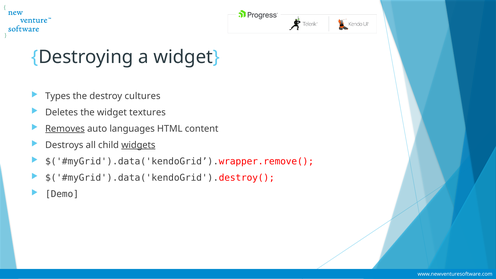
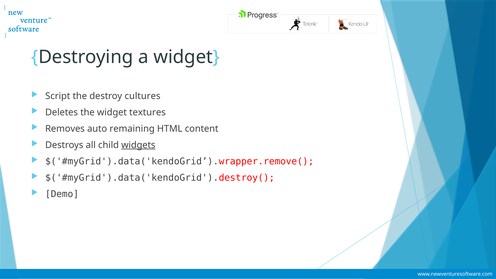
Types: Types -> Script
Removes underline: present -> none
languages: languages -> remaining
